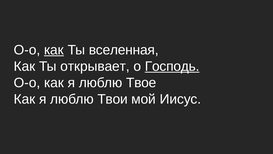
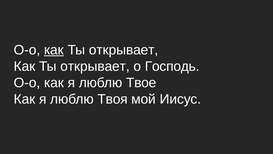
вселенная at (124, 50): вселенная -> открывает
Господь underline: present -> none
Твои: Твои -> Твоя
